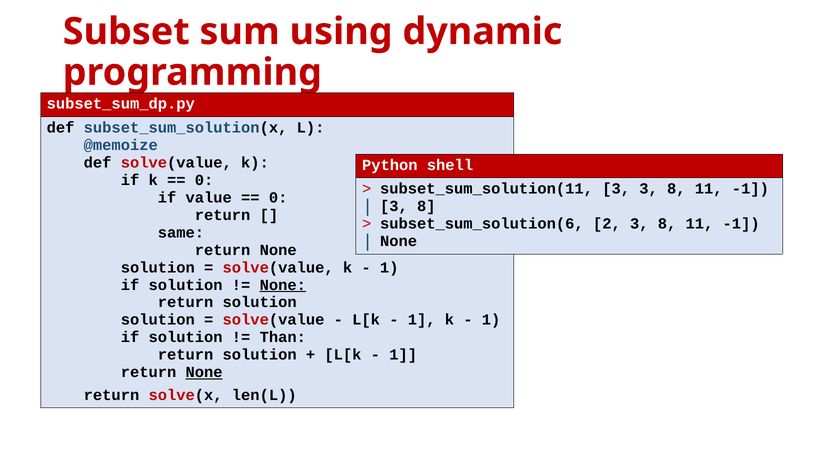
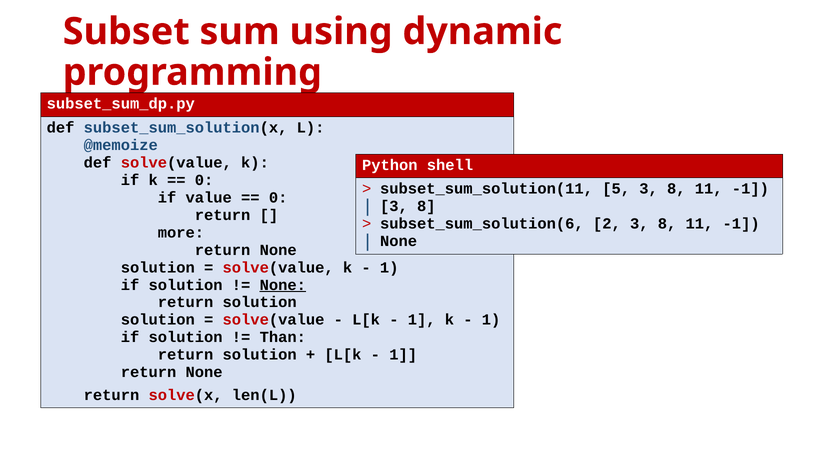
3 at (616, 189): 3 -> 5
same: same -> more
None at (204, 372) underline: present -> none
